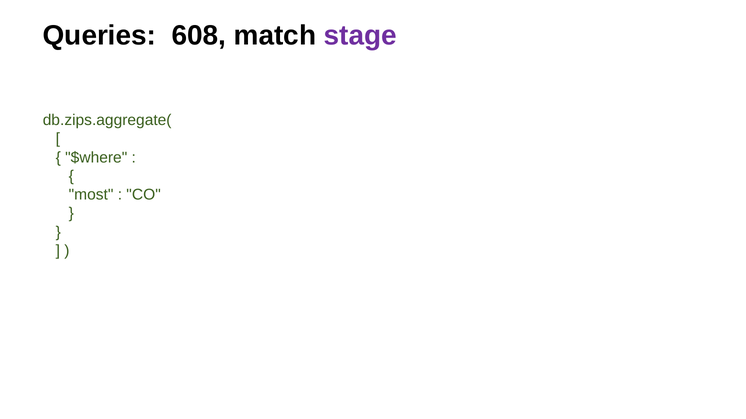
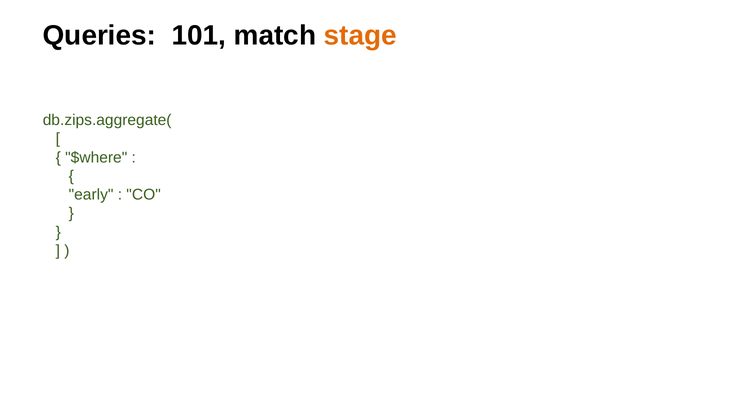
608: 608 -> 101
stage colour: purple -> orange
most: most -> early
